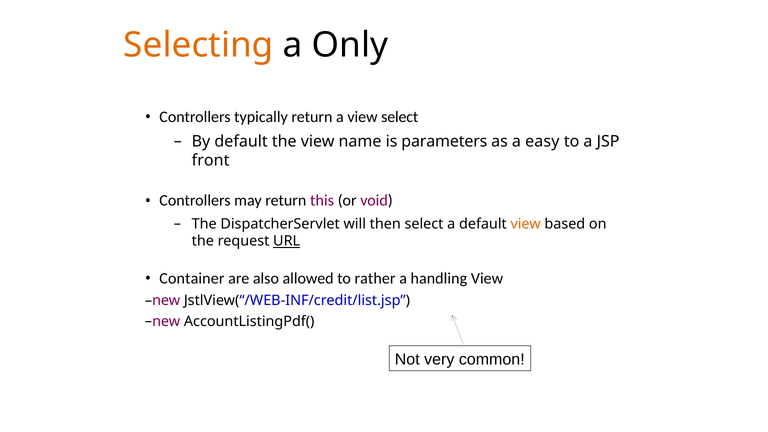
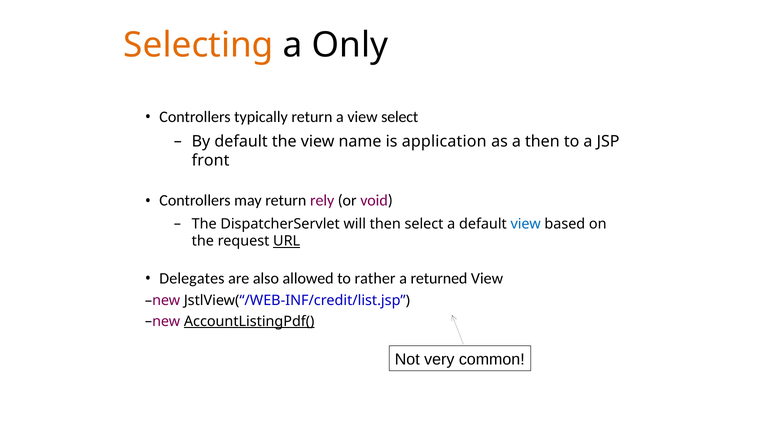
parameters: parameters -> application
a easy: easy -> then
this: this -> rely
view at (526, 224) colour: orange -> blue
Container: Container -> Delegates
handling: handling -> returned
AccountListingPdf( underline: none -> present
